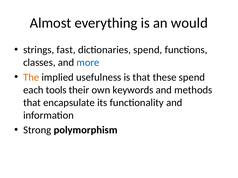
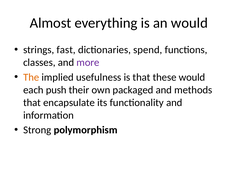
more colour: blue -> purple
these spend: spend -> would
tools: tools -> push
keywords: keywords -> packaged
